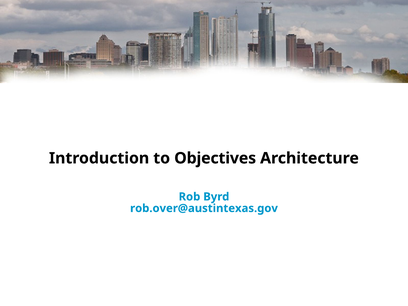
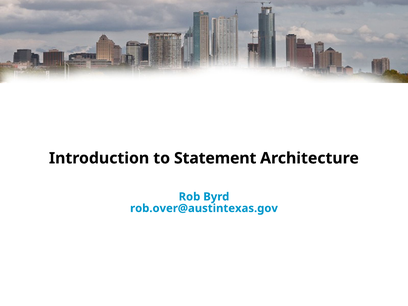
Objectives: Objectives -> Statement
